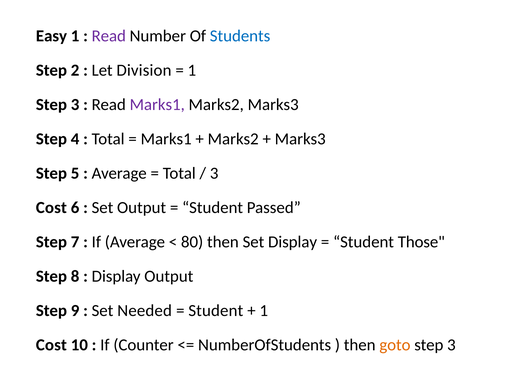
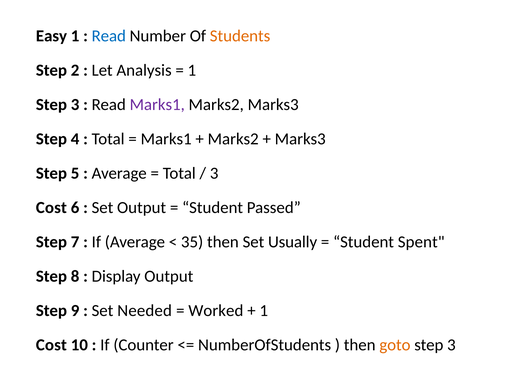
Read at (109, 36) colour: purple -> blue
Students colour: blue -> orange
Division: Division -> Analysis
80: 80 -> 35
Set Display: Display -> Usually
Those: Those -> Spent
Student at (216, 311): Student -> Worked
